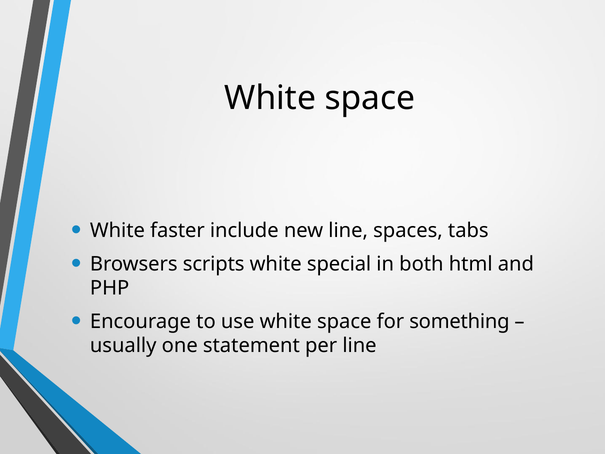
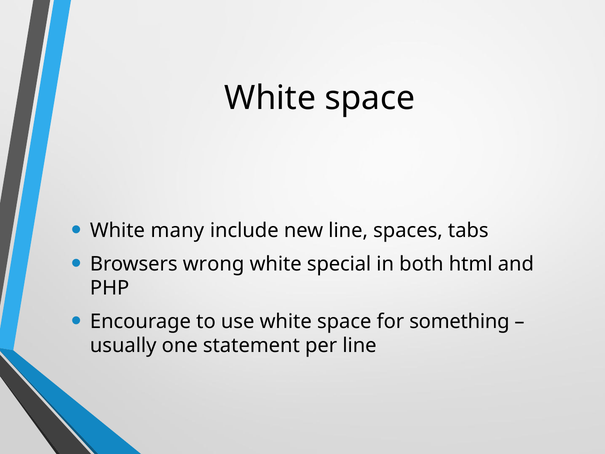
faster: faster -> many
scripts: scripts -> wrong
